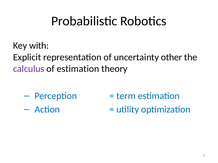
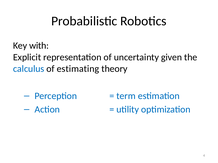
other: other -> given
calculus colour: purple -> blue
of estimation: estimation -> estimating
